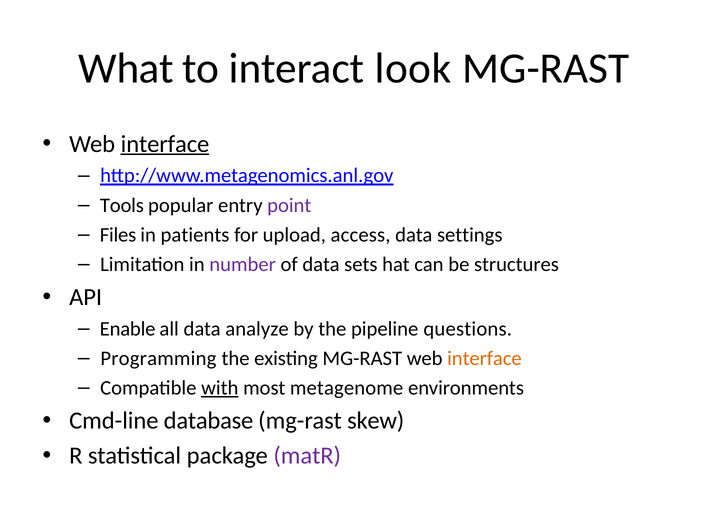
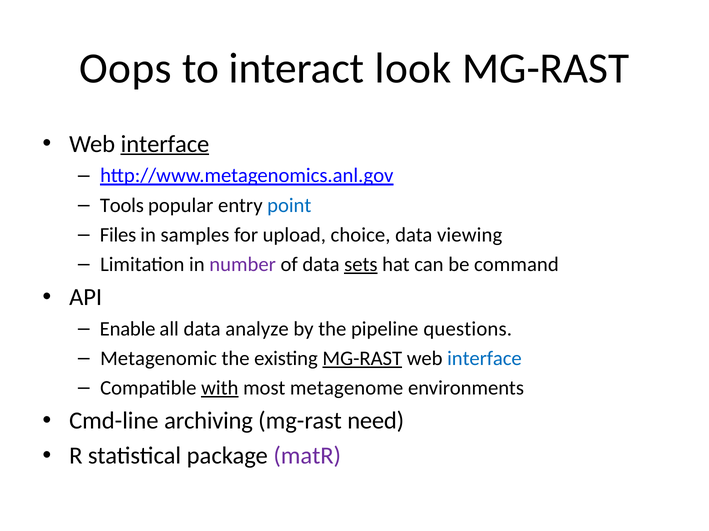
What: What -> Oops
point colour: purple -> blue
patients: patients -> samples
access: access -> choice
settings: settings -> viewing
sets underline: none -> present
structures: structures -> command
Programming: Programming -> Metagenomic
MG-RAST at (362, 359) underline: none -> present
interface at (484, 359) colour: orange -> blue
database: database -> archiving
skew: skew -> need
